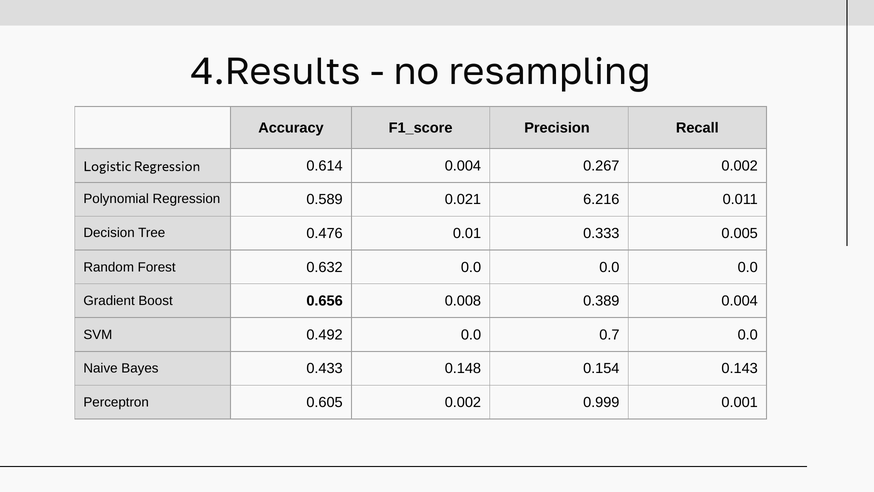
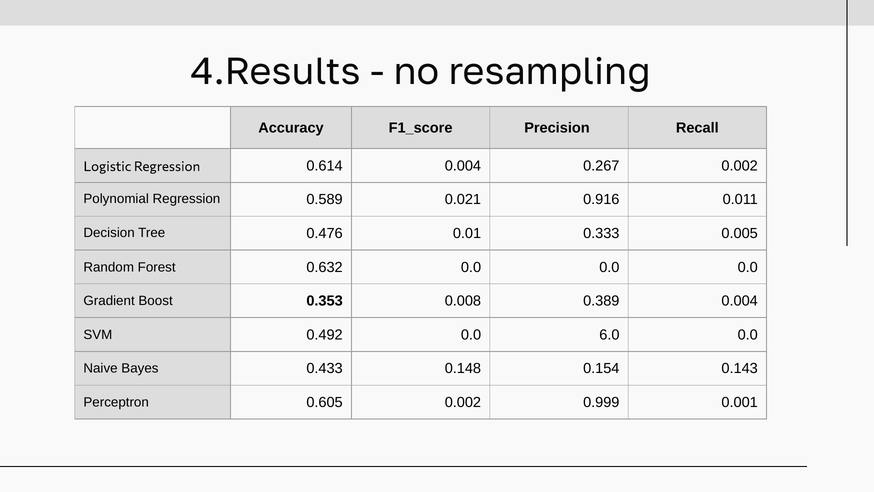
6.216: 6.216 -> 0.916
0.656: 0.656 -> 0.353
0.7: 0.7 -> 6.0
